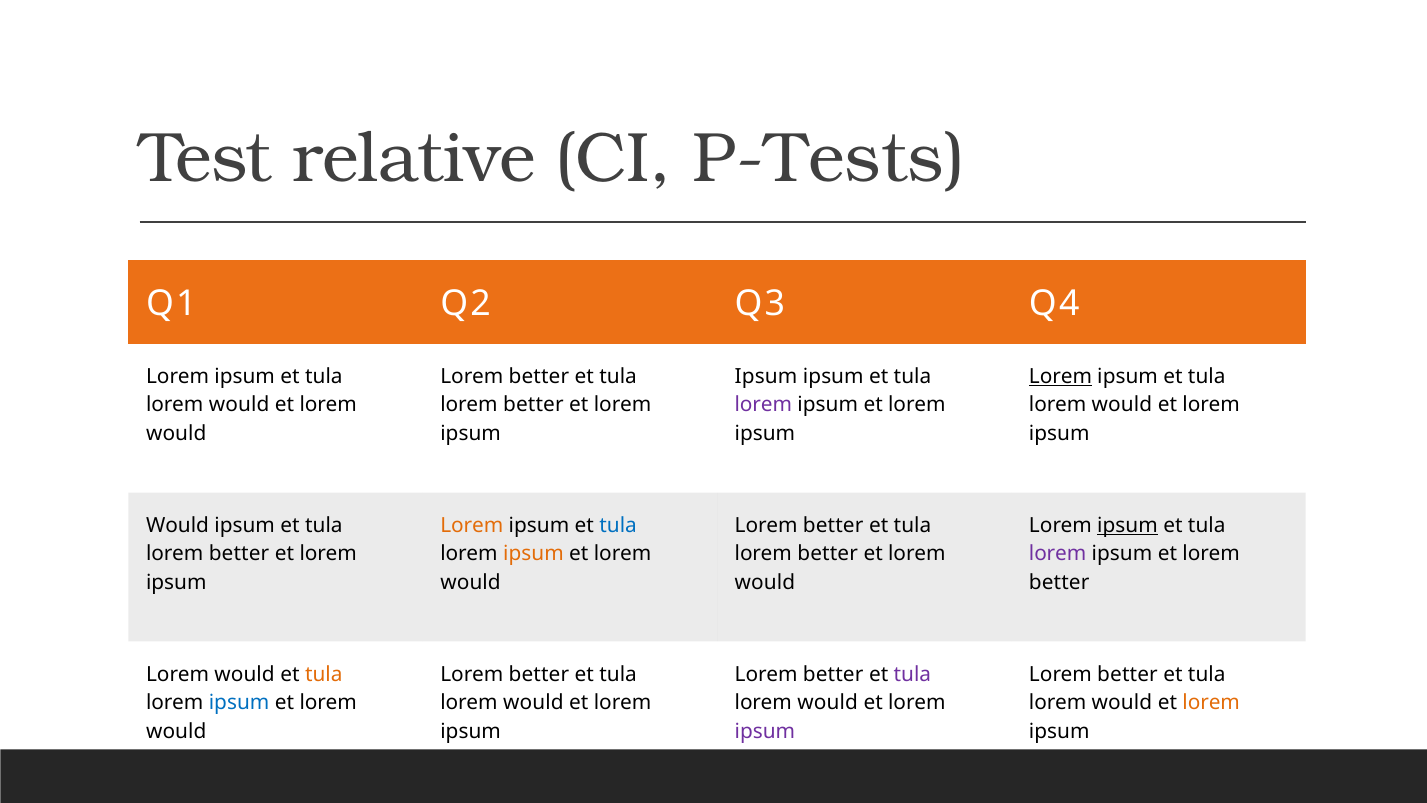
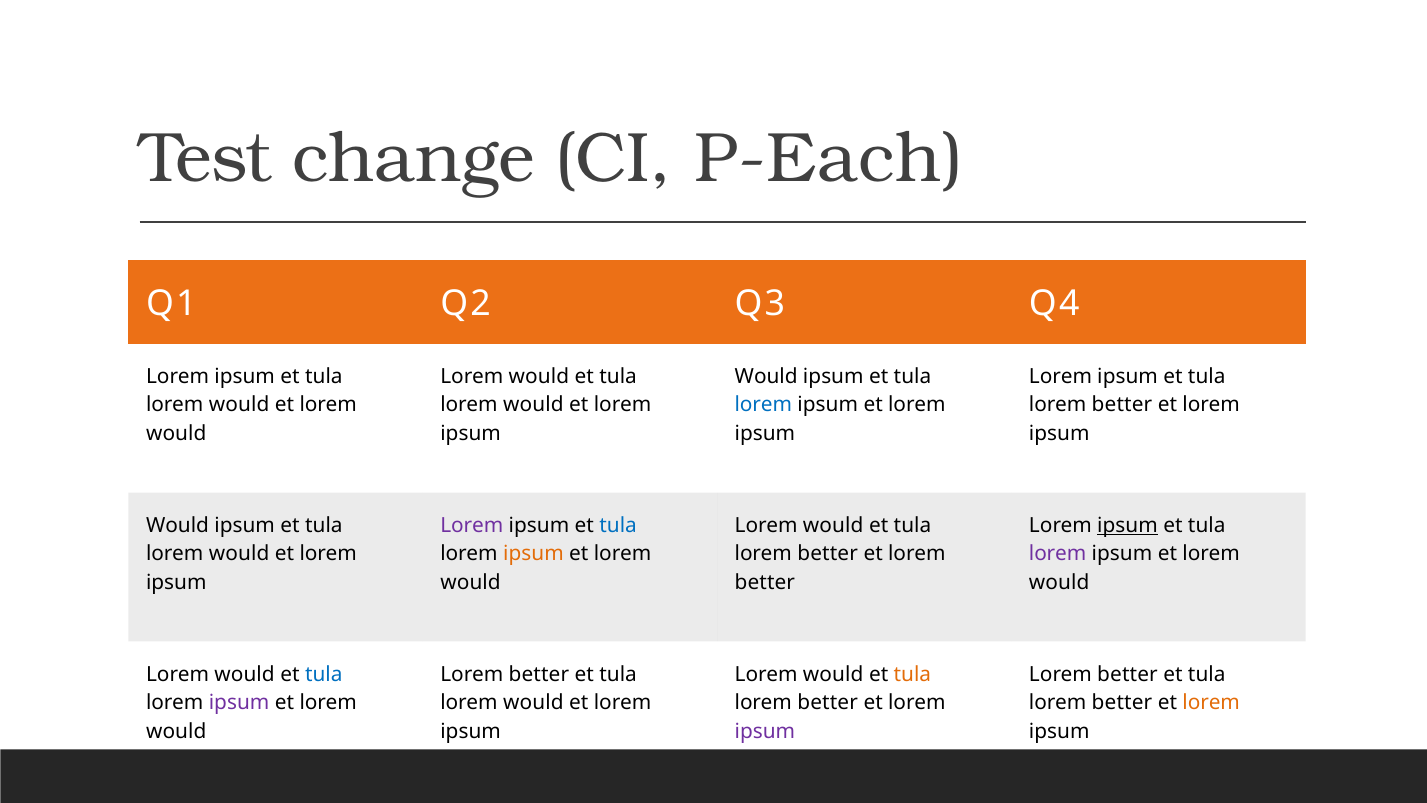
relative: relative -> change
P-Tests: P-Tests -> P-Each
better at (539, 377): better -> would
Ipsum at (766, 377): Ipsum -> Would
Lorem at (1060, 377) underline: present -> none
better at (533, 405): better -> would
lorem at (763, 405) colour: purple -> blue
would at (1122, 405): would -> better
Lorem at (472, 525) colour: orange -> purple
better at (833, 525): better -> would
better at (239, 554): better -> would
would at (765, 582): would -> better
better at (1059, 582): better -> would
tula at (324, 674) colour: orange -> blue
better at (833, 674): better -> would
tula at (912, 674) colour: purple -> orange
ipsum at (239, 703) colour: blue -> purple
would at (828, 703): would -> better
would at (1122, 703): would -> better
